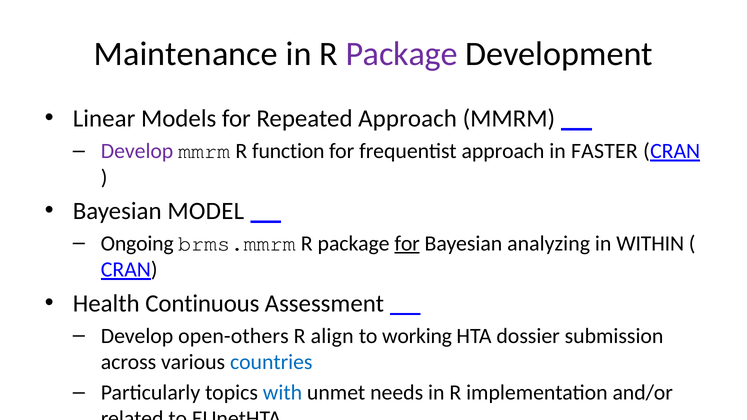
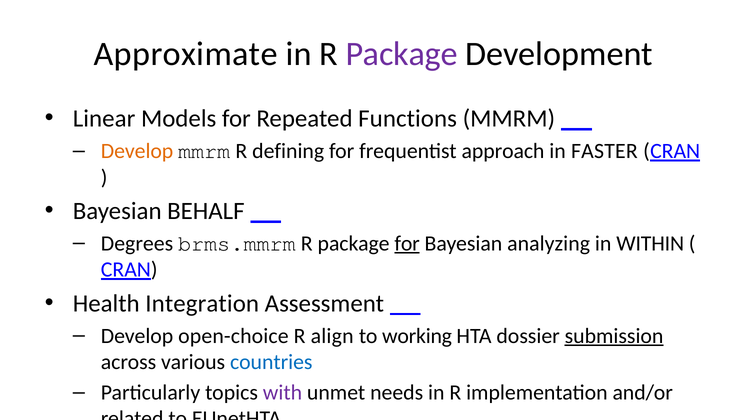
Maintenance: Maintenance -> Approximate
Repeated Approach: Approach -> Functions
Develop at (137, 151) colour: purple -> orange
function: function -> defining
MODEL: MODEL -> BEHALF
Ongoing: Ongoing -> Degrees
Continuous: Continuous -> Integration
open-others: open-others -> open-choice
submission underline: none -> present
with colour: blue -> purple
